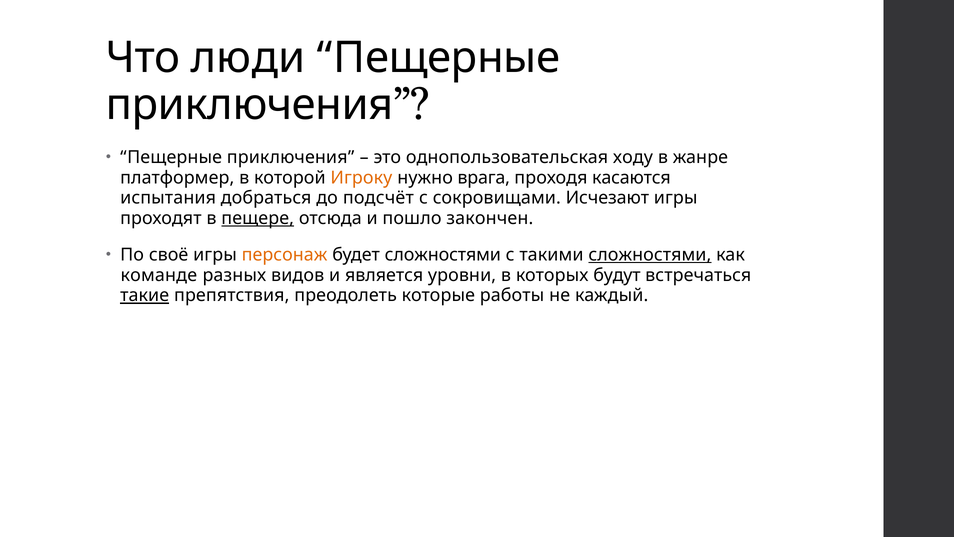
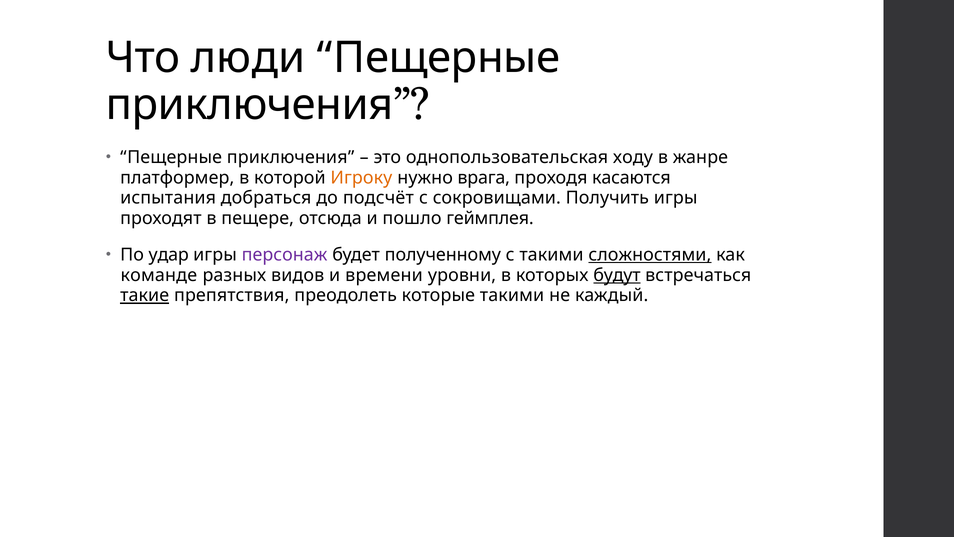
Исчезают: Исчезают -> Получить
пещере underline: present -> none
закончен: закончен -> геймплея
своё: своё -> удар
персонаж colour: orange -> purple
будет сложностями: сложностями -> полученному
является: является -> времени
будут underline: none -> present
которые работы: работы -> такими
